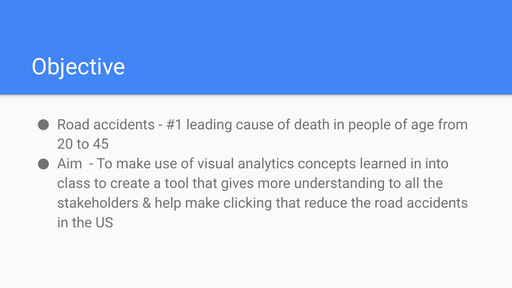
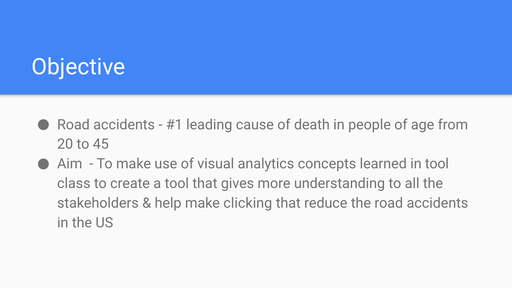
in into: into -> tool
